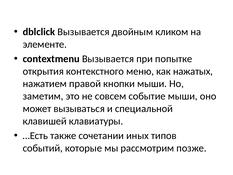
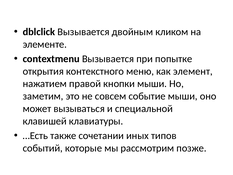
нажатых: нажатых -> элемент
